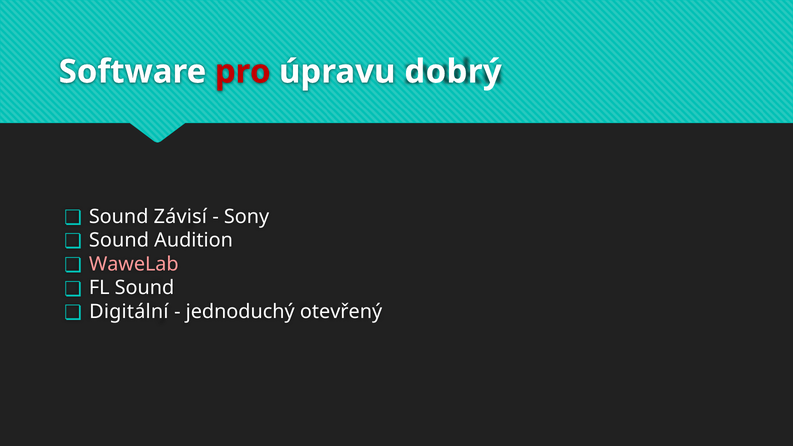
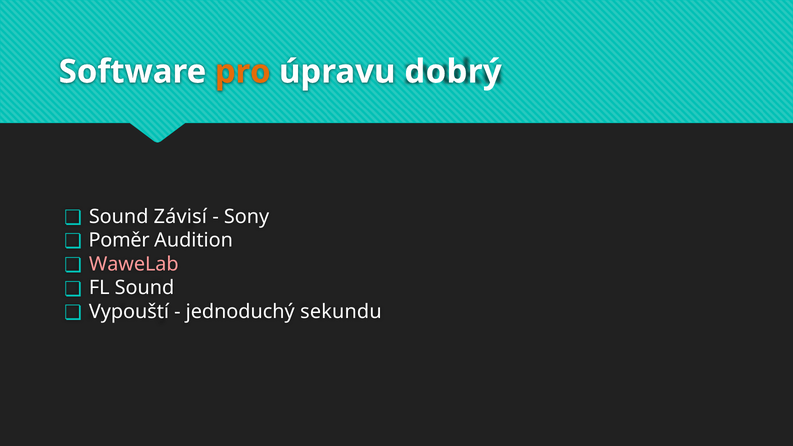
pro colour: red -> orange
Sound at (119, 240): Sound -> Poměr
Digitální: Digitální -> Vypouští
otevřený: otevřený -> sekundu
